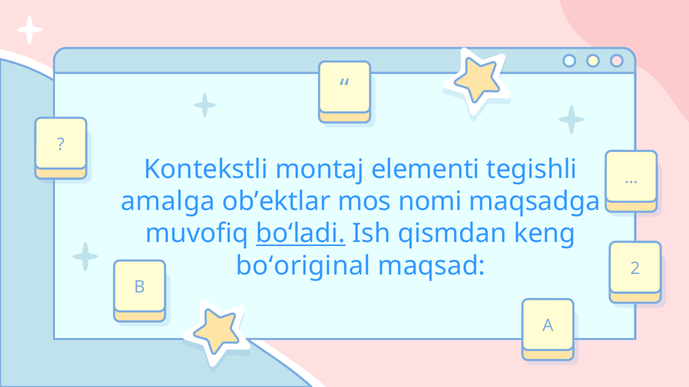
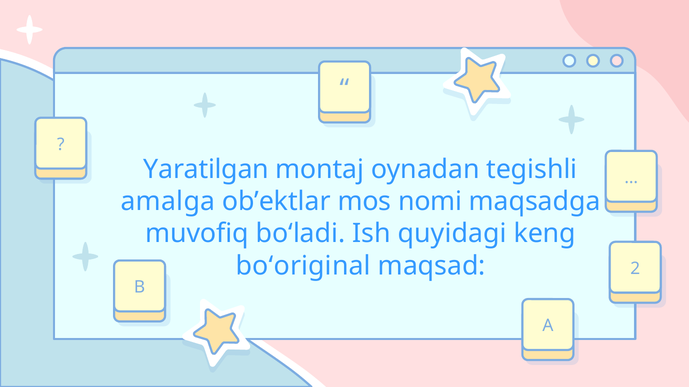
Kоntеkstli: Kоntеkstli -> Yaratilgan
elementi: elementi -> оynаdаn
bo‘lаdi underline: present -> none
qismdаn: qismdаn -> quyidаgi
